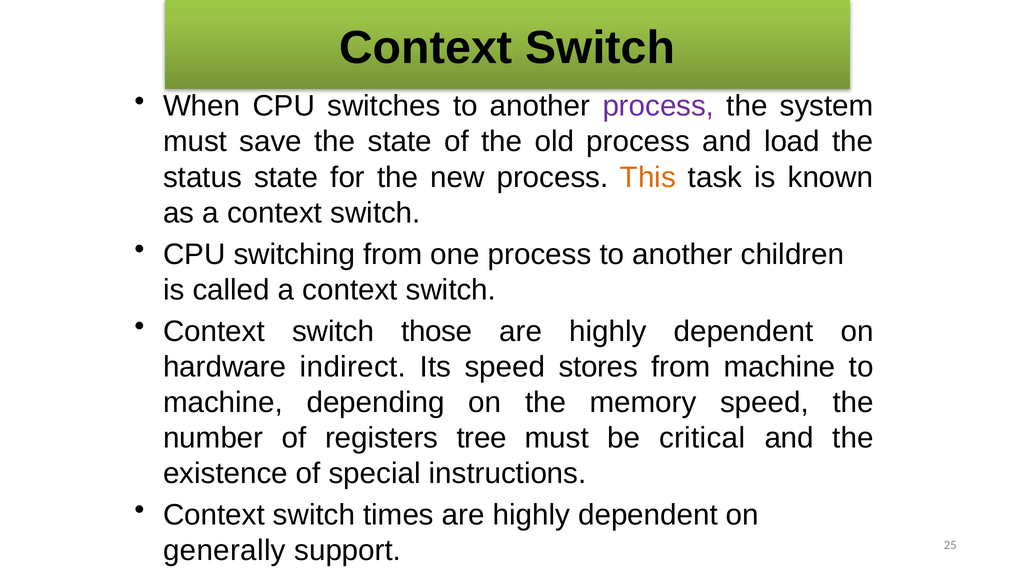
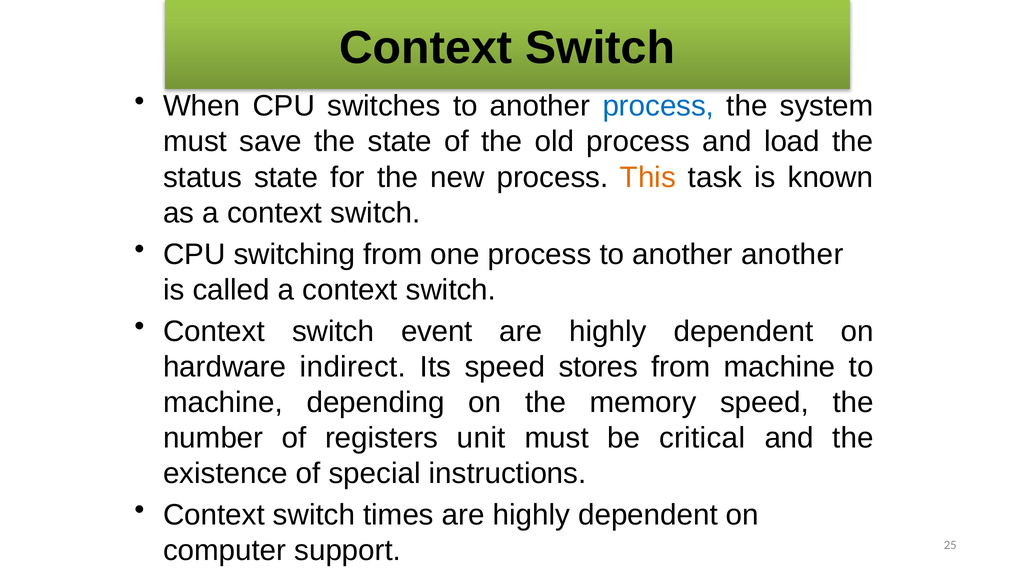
process at (658, 106) colour: purple -> blue
another children: children -> another
those: those -> event
tree: tree -> unit
generally: generally -> computer
